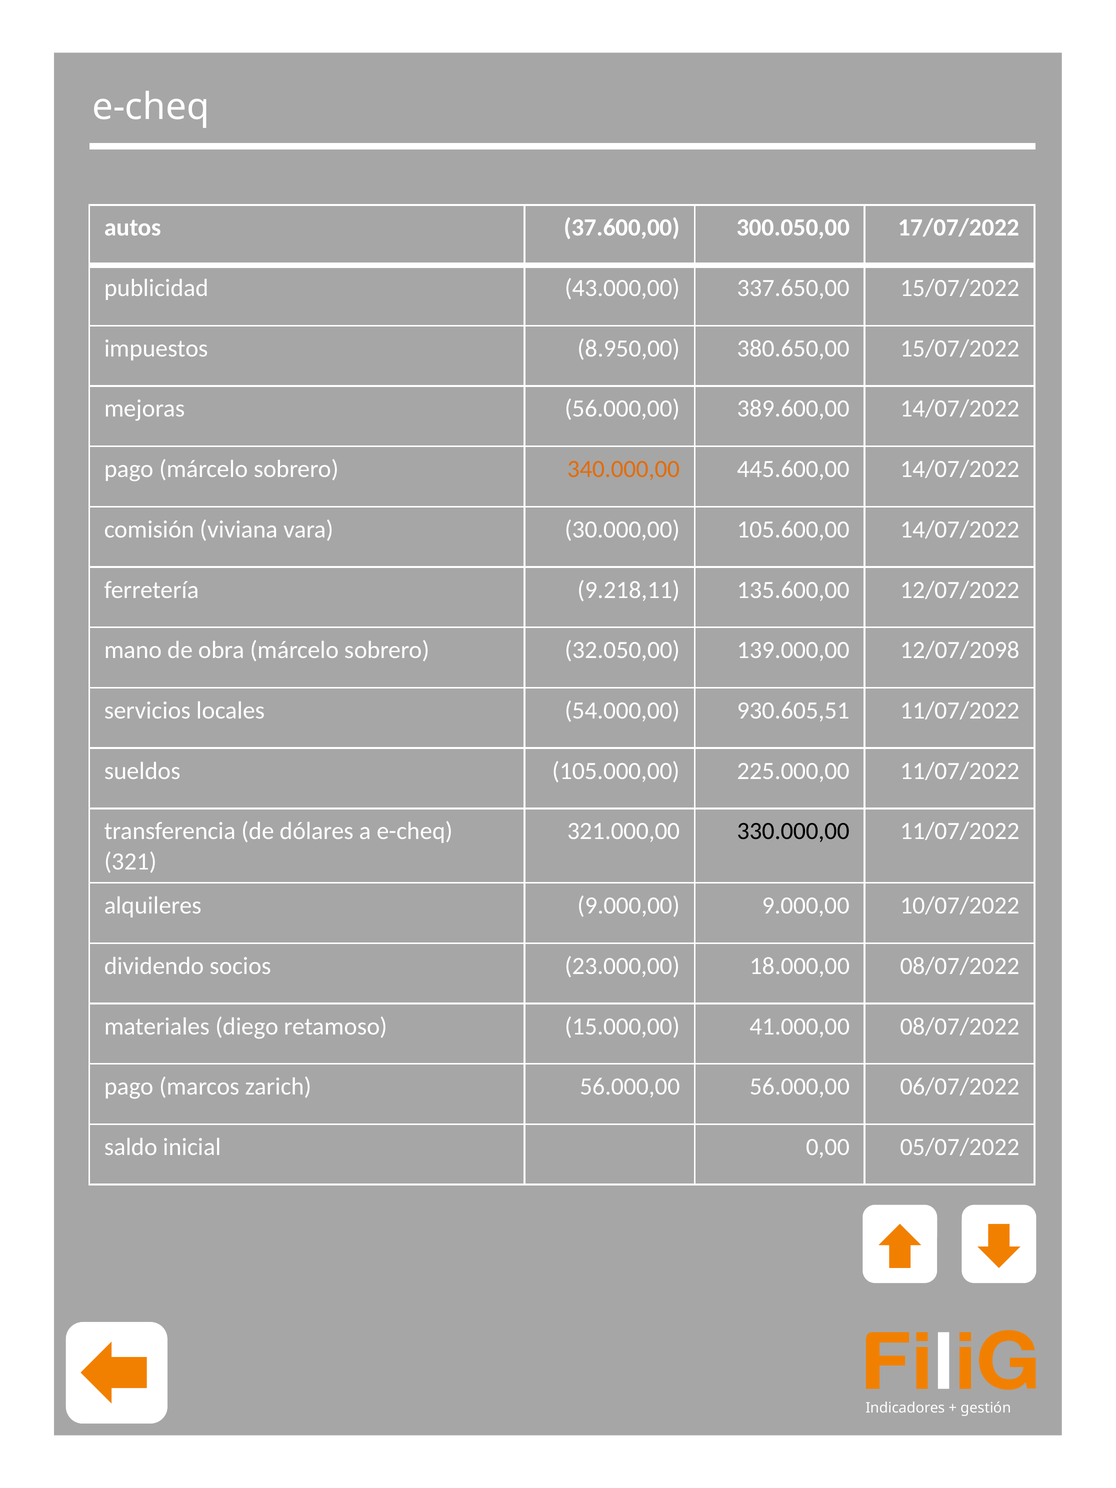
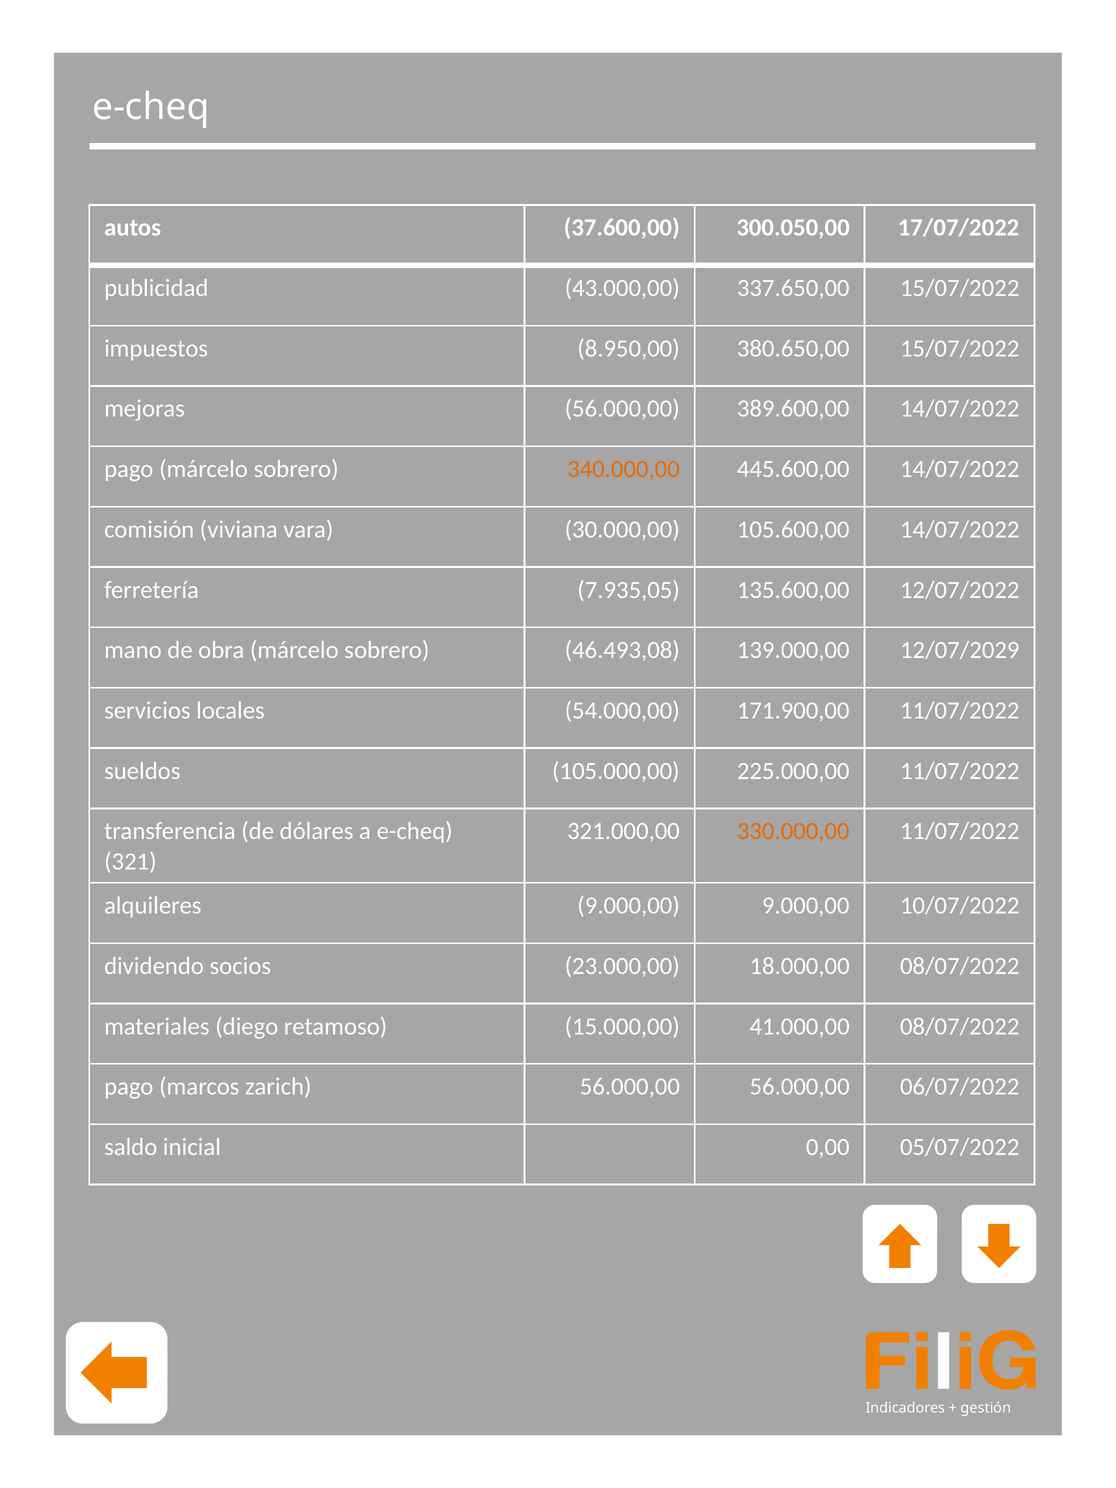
9.218,11: 9.218,11 -> 7.935,05
32.050,00: 32.050,00 -> 46.493,08
12/07/2098: 12/07/2098 -> 12/07/2029
930.605,51: 930.605,51 -> 171.900,00
330.000,00 colour: black -> orange
